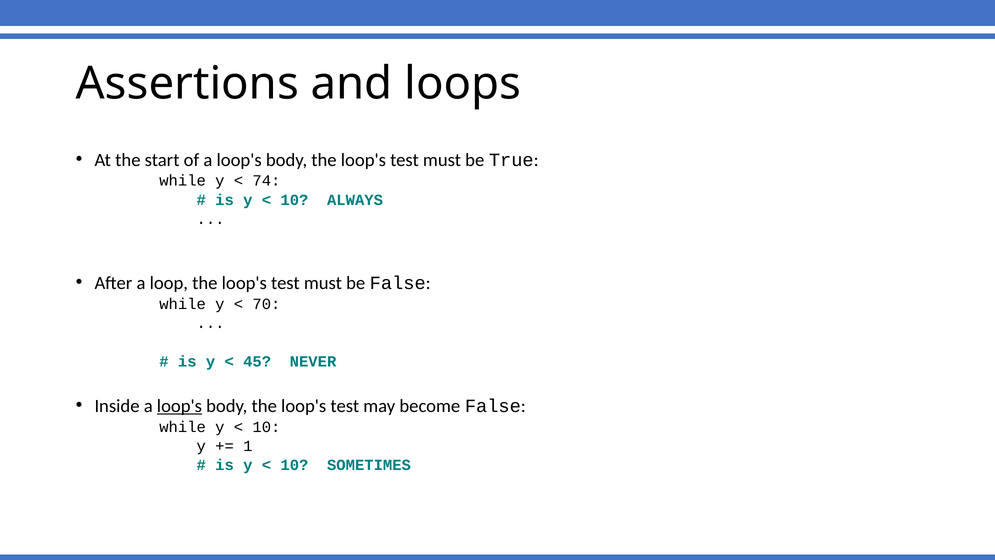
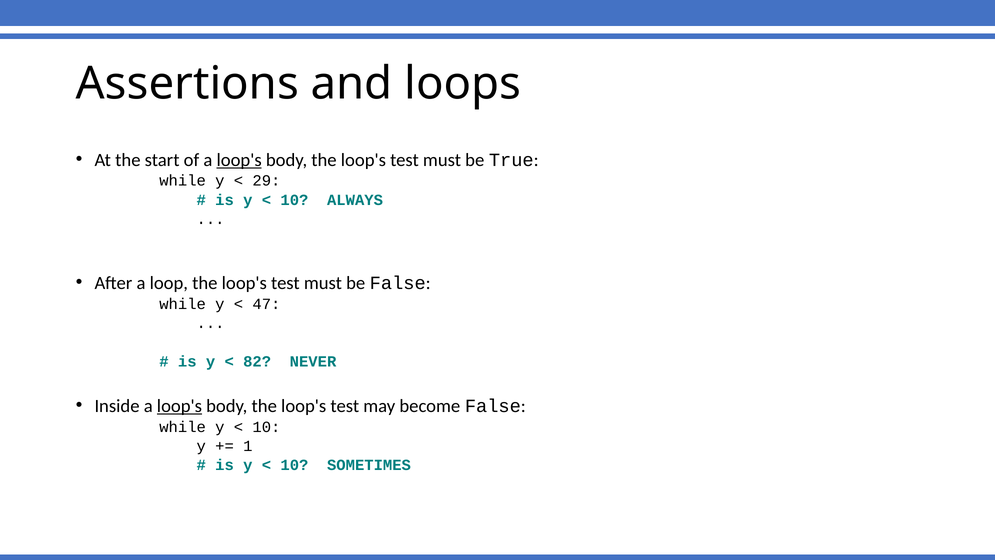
loop's at (239, 160) underline: none -> present
74: 74 -> 29
70: 70 -> 47
45: 45 -> 82
